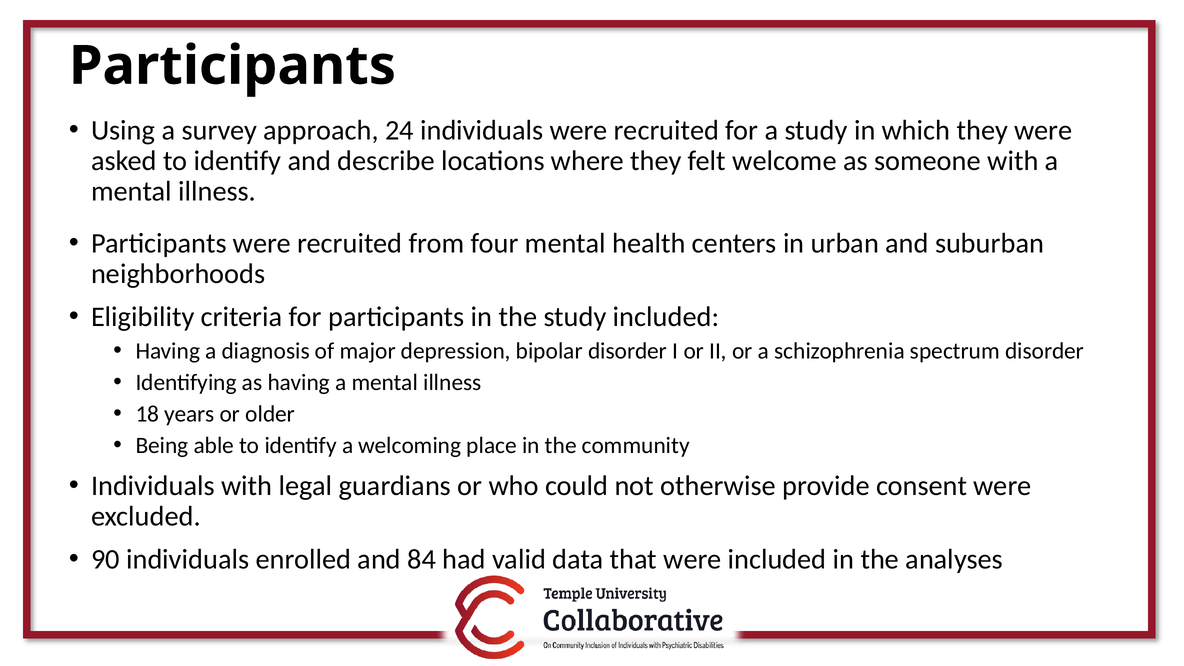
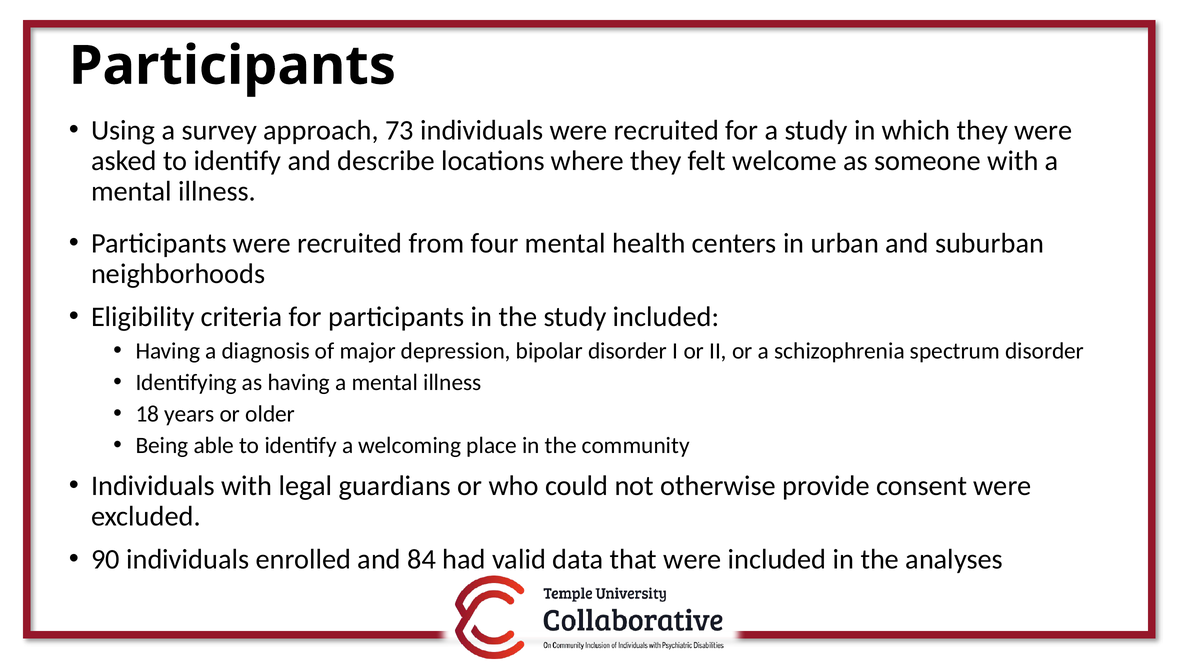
24: 24 -> 73
